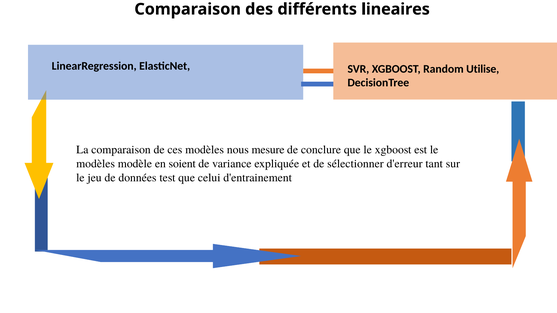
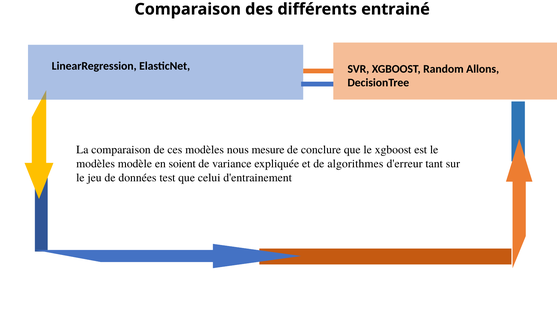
lineaires: lineaires -> entrainé
Utilise: Utilise -> Allons
sélectionner: sélectionner -> algorithmes
